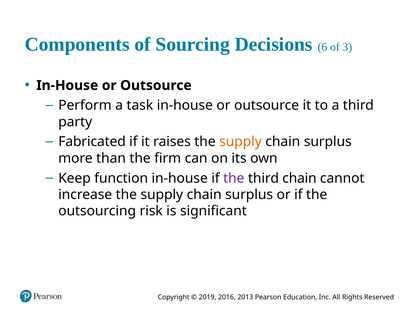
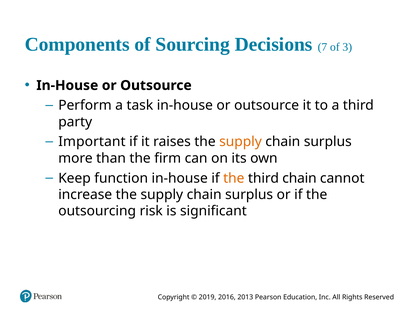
6: 6 -> 7
Fabricated: Fabricated -> Important
the at (234, 179) colour: purple -> orange
